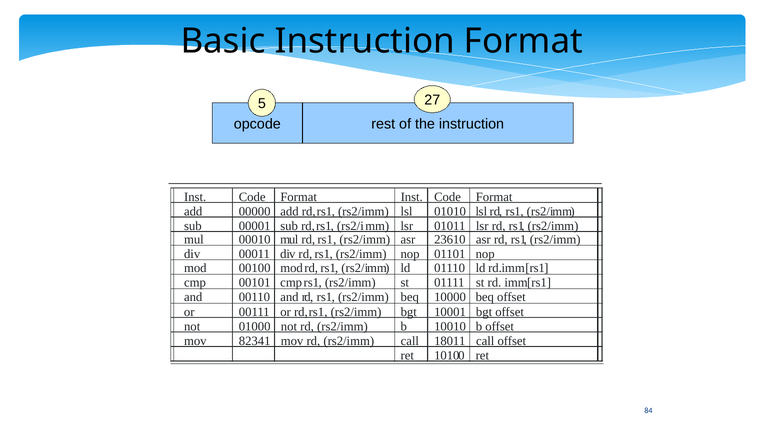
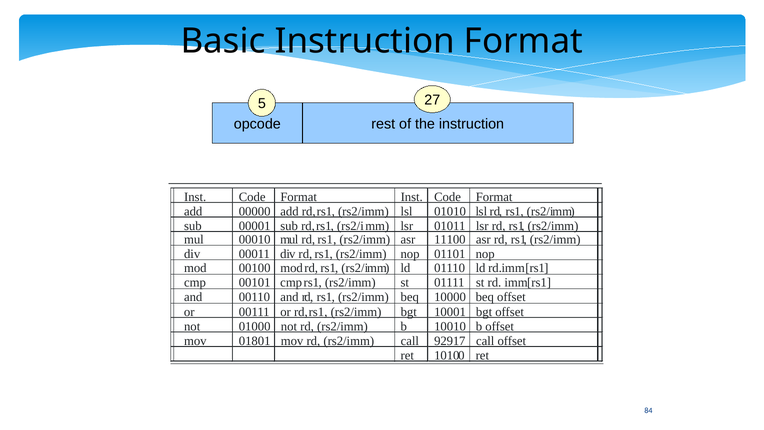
23610: 23610 -> 11100
82341: 82341 -> 01801
18011: 18011 -> 92917
